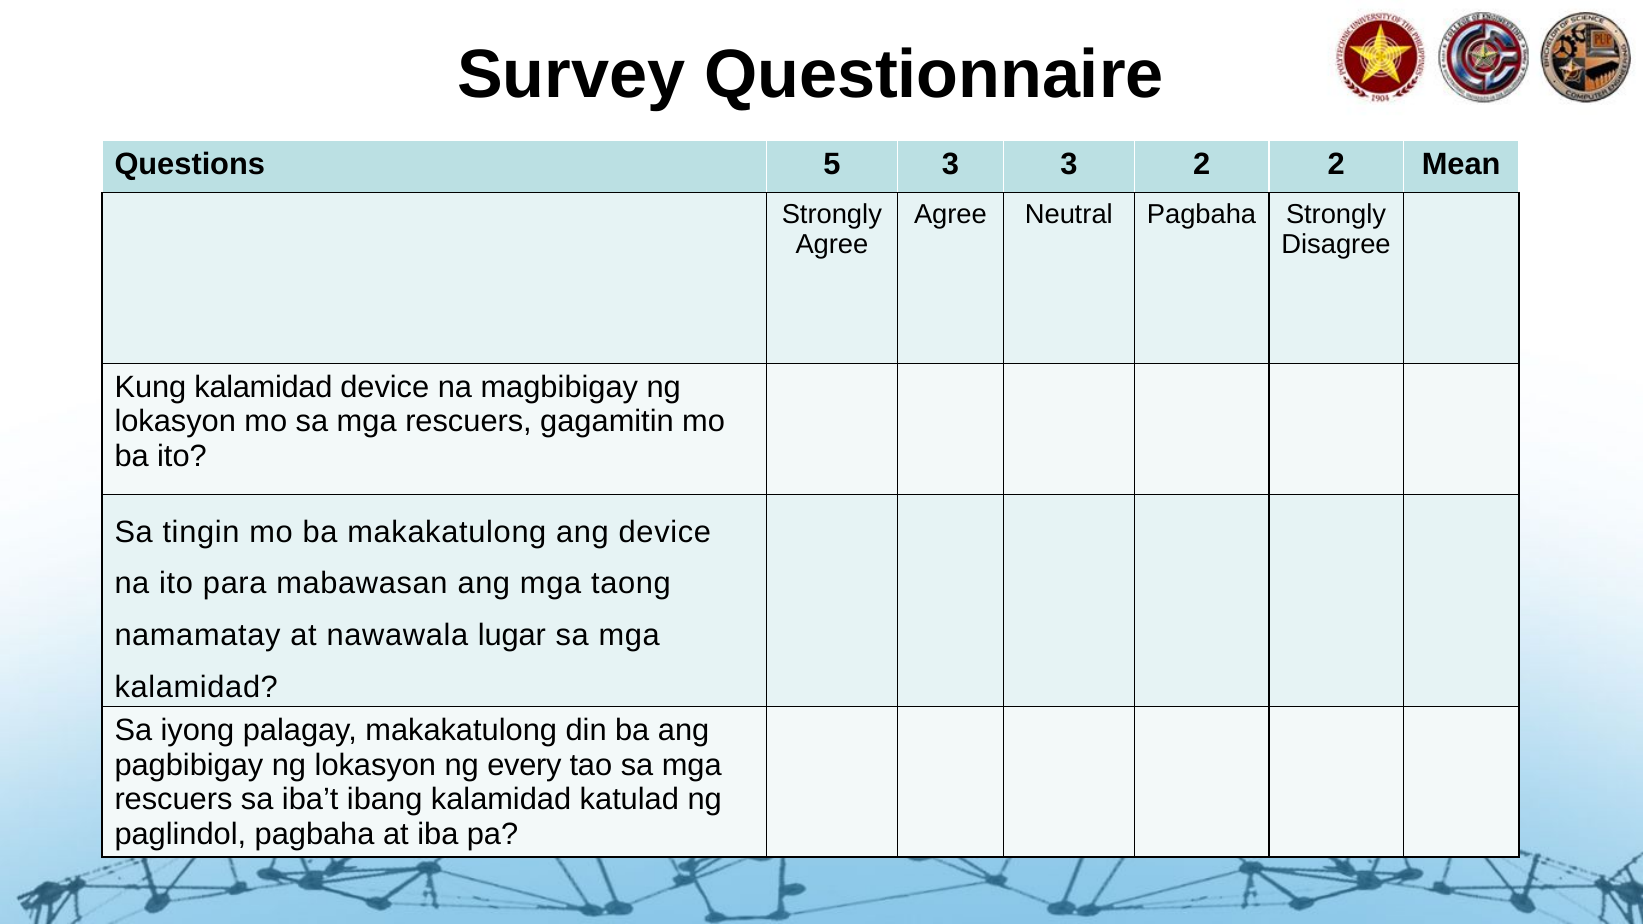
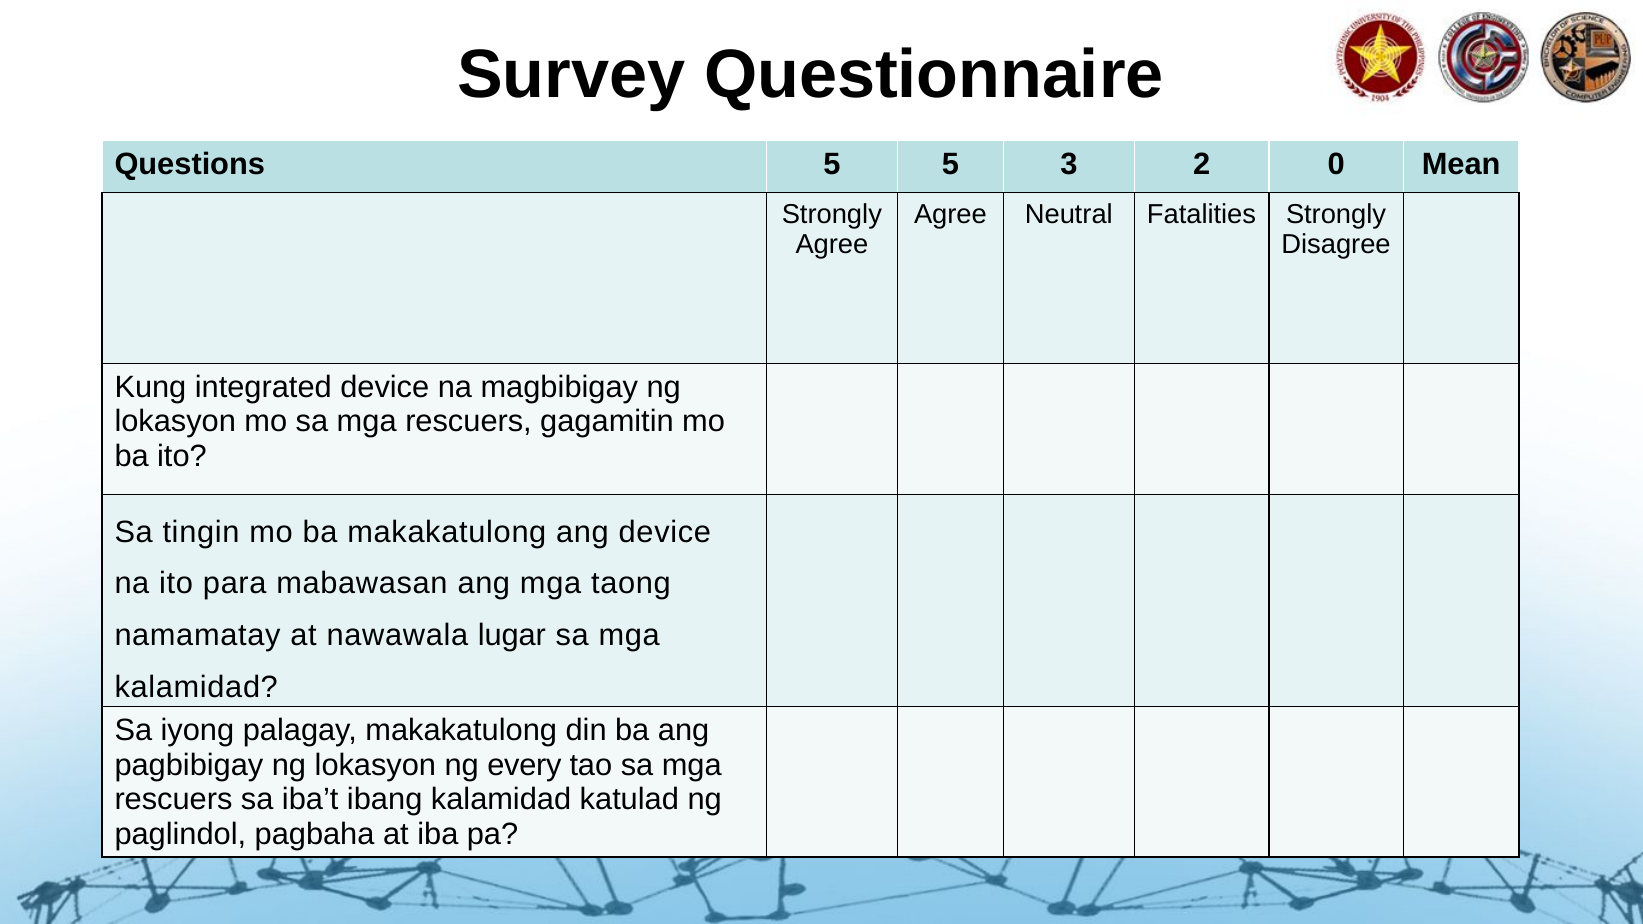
5 3: 3 -> 5
2 2: 2 -> 0
Neutral Pagbaha: Pagbaha -> Fatalities
Kung kalamidad: kalamidad -> integrated
